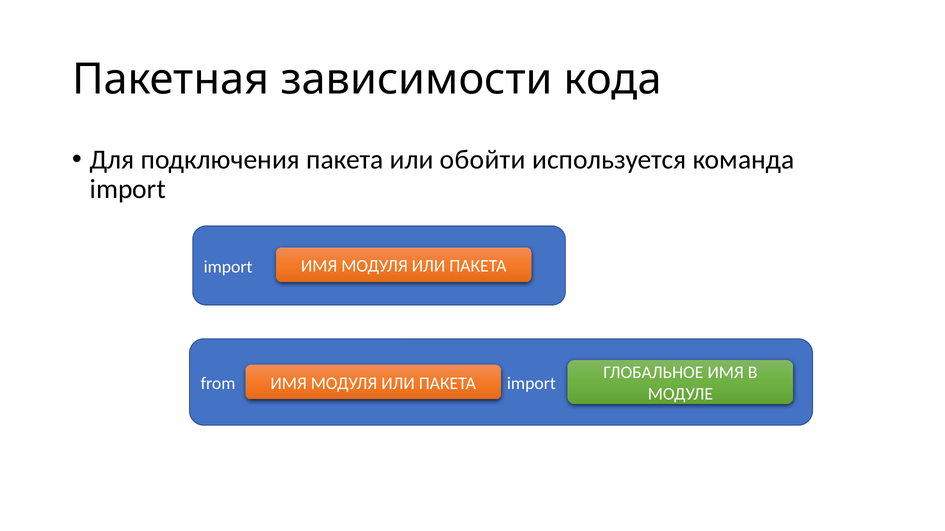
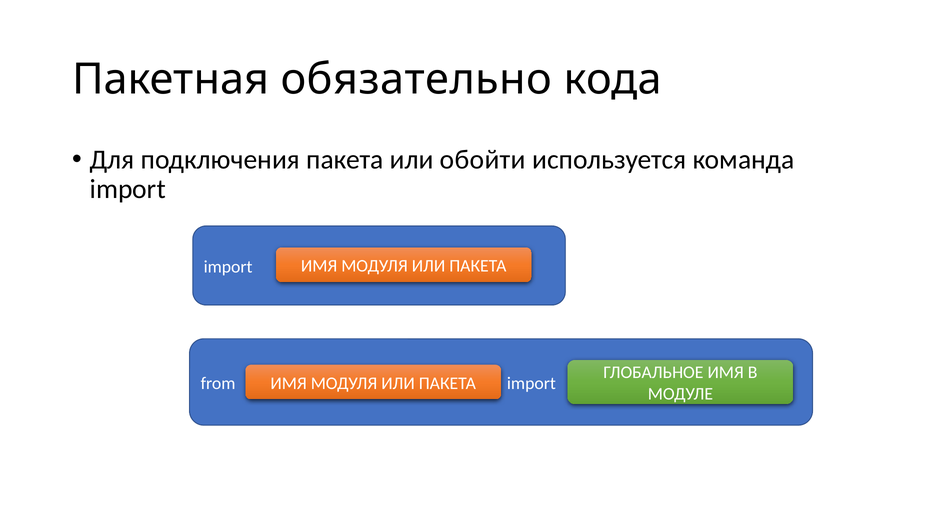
зависимости: зависимости -> обязательно
